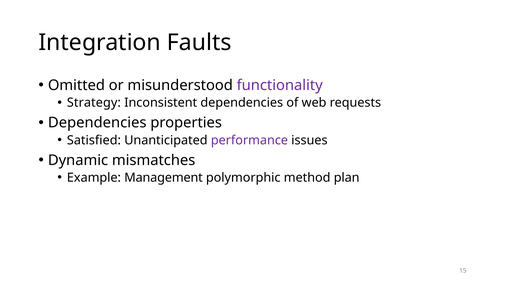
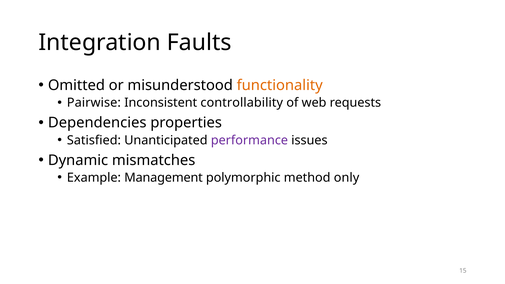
functionality colour: purple -> orange
Strategy: Strategy -> Pairwise
Inconsistent dependencies: dependencies -> controllability
plan: plan -> only
